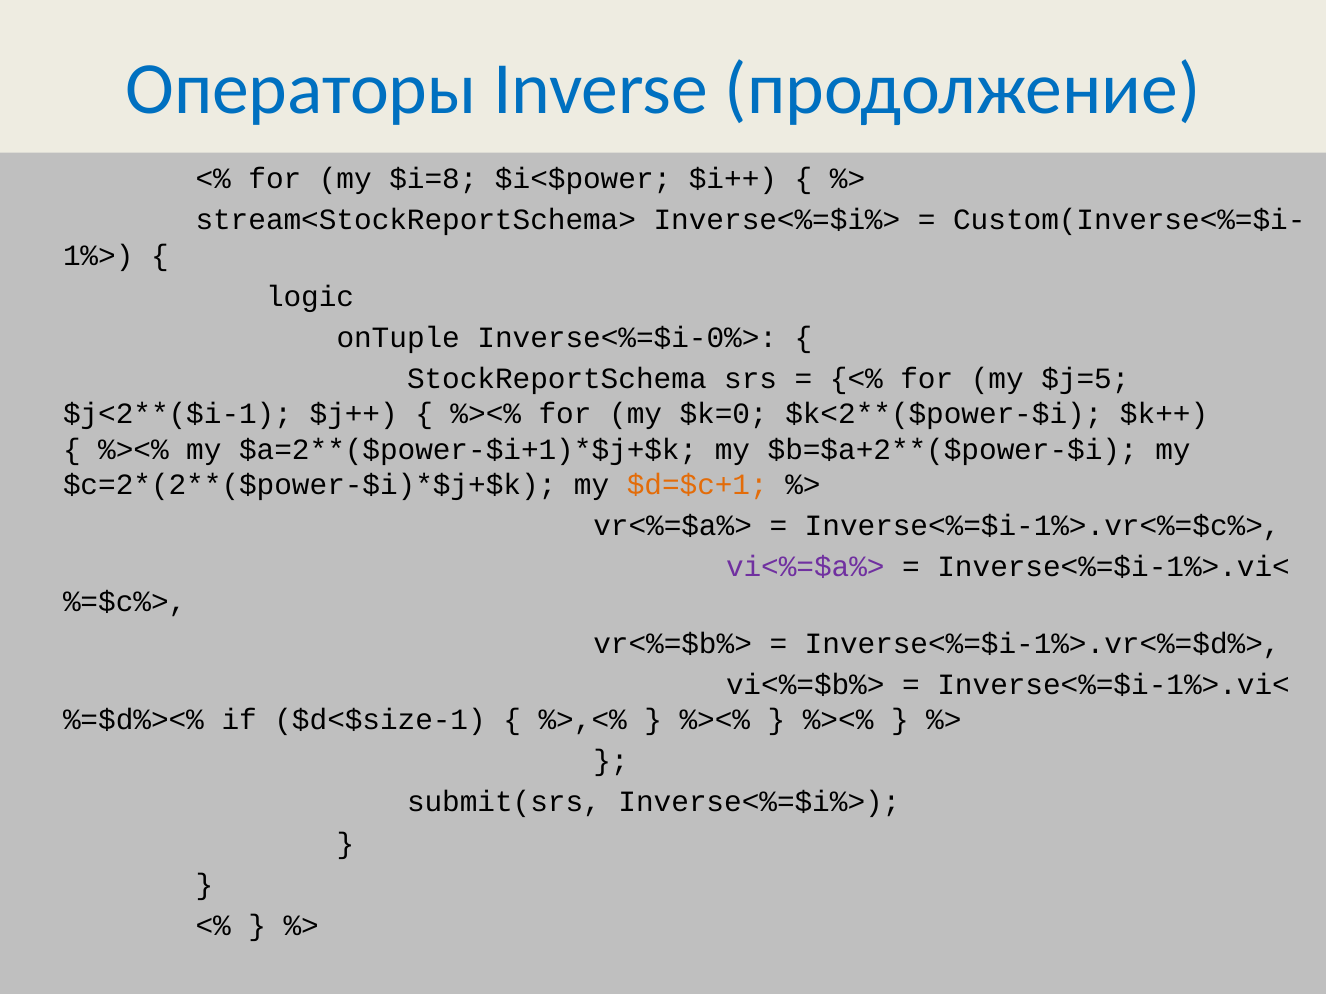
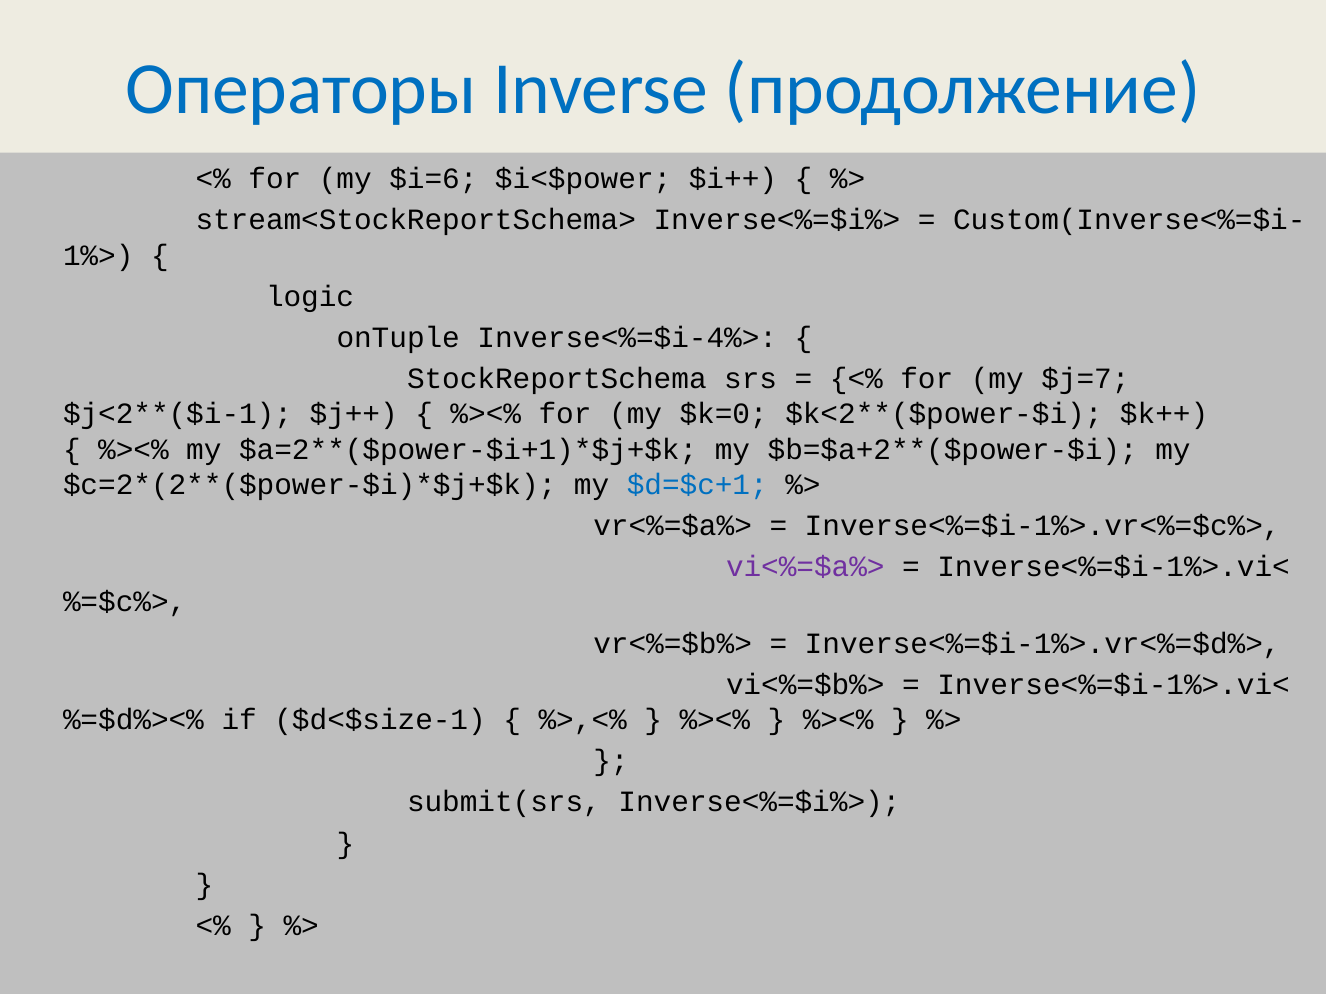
$i=8: $i=8 -> $i=6
Inverse<%=$i-0%>: Inverse<%=$i-0%> -> Inverse<%=$i-4%>
$j=5: $j=5 -> $j=7
$d=$c+1 colour: orange -> blue
